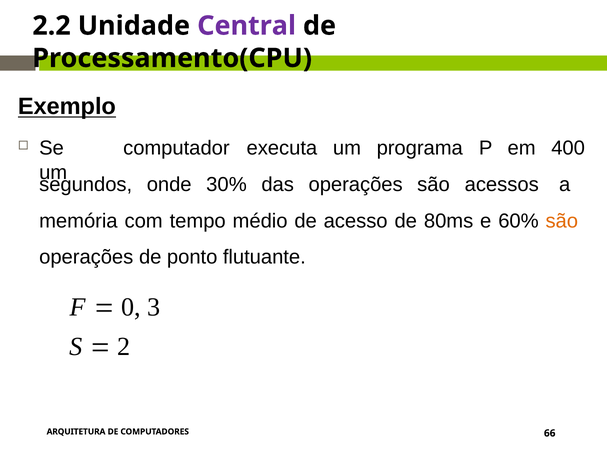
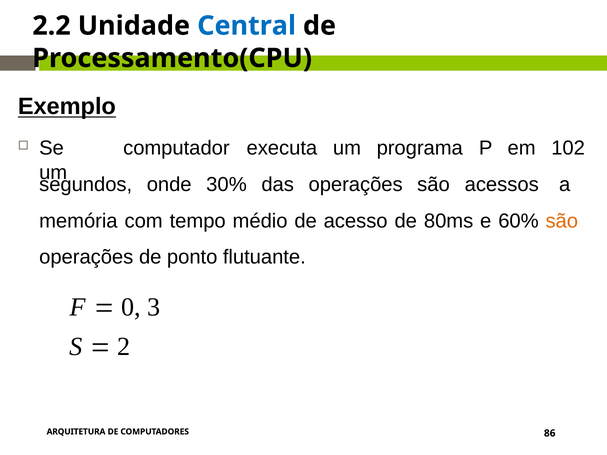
Central colour: purple -> blue
400: 400 -> 102
66: 66 -> 86
